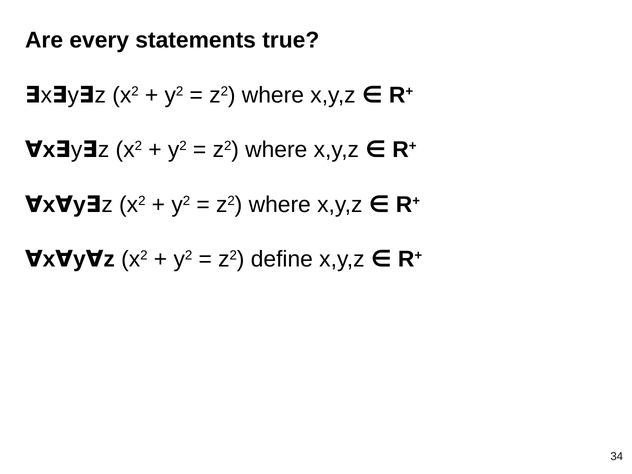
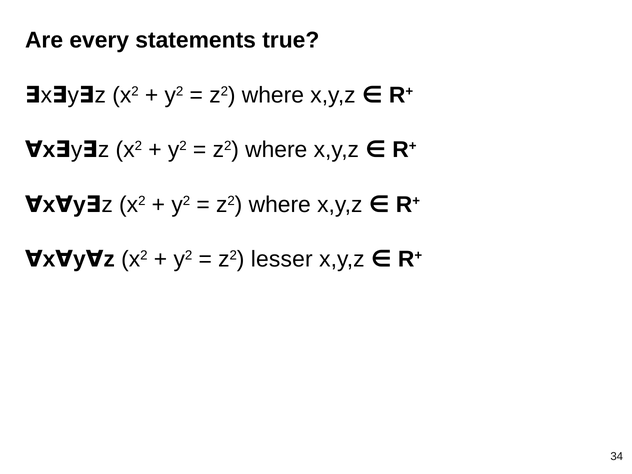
define: define -> lesser
